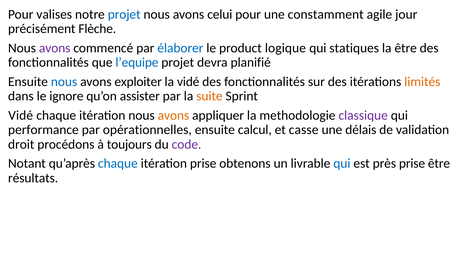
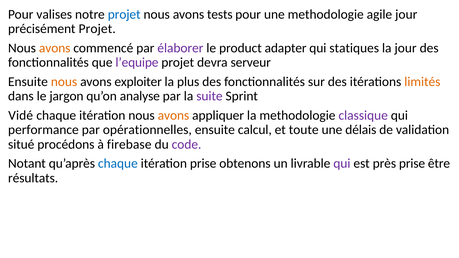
celui: celui -> tests
une constamment: constamment -> methodologie
précisément Flèche: Flèche -> Projet
avons at (55, 48) colour: purple -> orange
élaborer colour: blue -> purple
logique: logique -> adapter
la être: être -> jour
l’equipe colour: blue -> purple
planifié: planifié -> serveur
nous at (64, 82) colour: blue -> orange
la vidé: vidé -> plus
ignore: ignore -> jargon
assister: assister -> analyse
suite colour: orange -> purple
casse: casse -> toute
droit: droit -> situé
toujours: toujours -> firebase
qui at (342, 164) colour: blue -> purple
